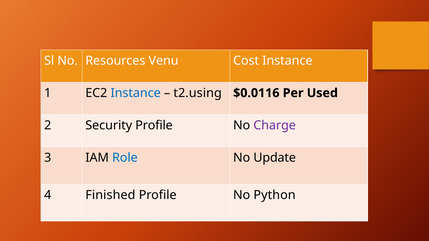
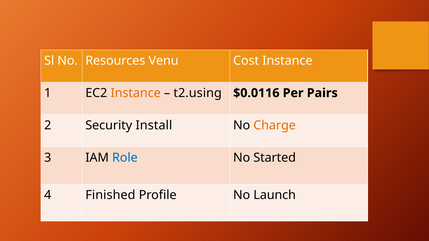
Instance at (136, 93) colour: blue -> orange
Used: Used -> Pairs
Security Profile: Profile -> Install
Charge colour: purple -> orange
Update: Update -> Started
Python: Python -> Launch
